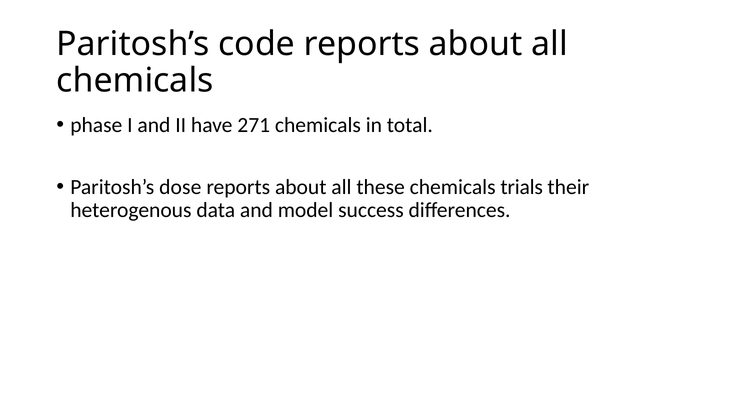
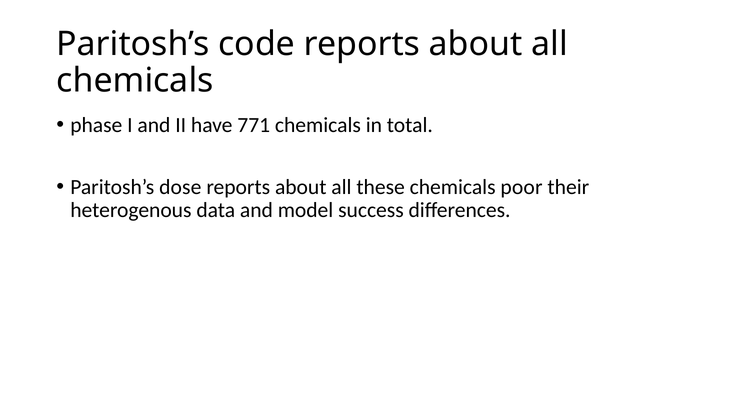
271: 271 -> 771
trials: trials -> poor
